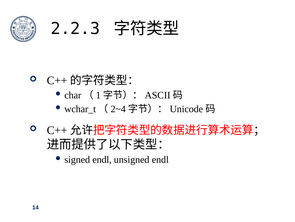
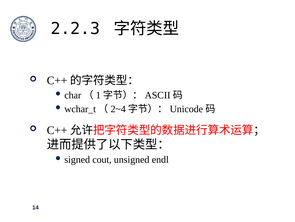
signed endl: endl -> cout
